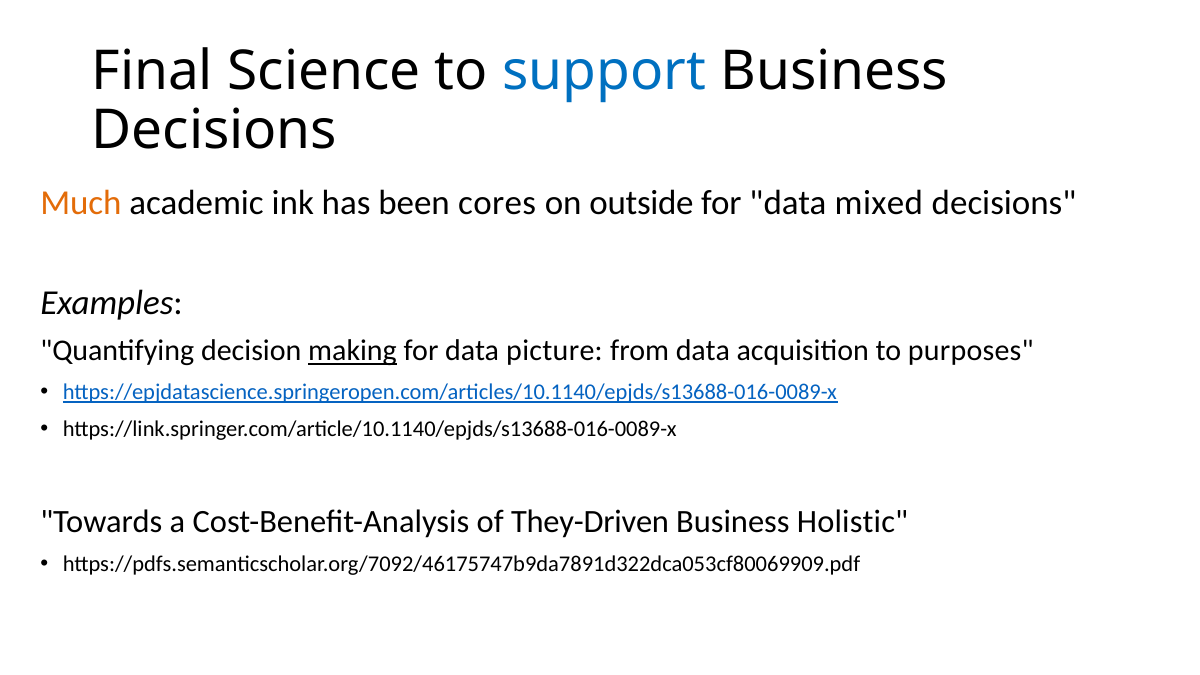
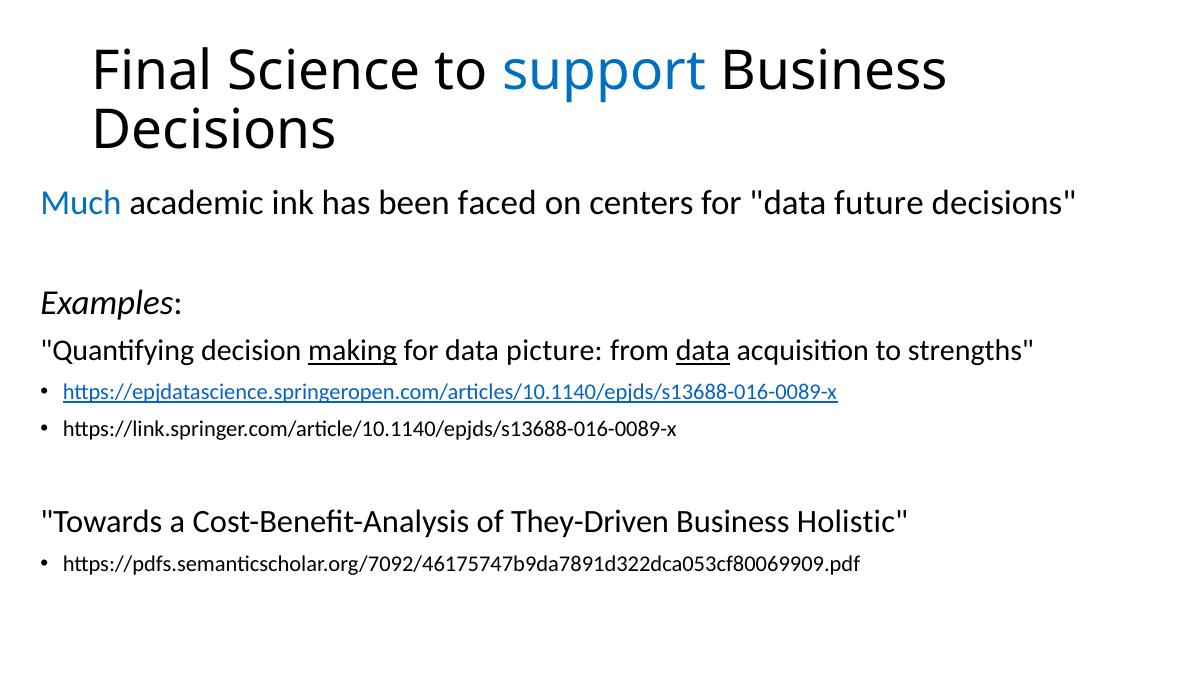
Much colour: orange -> blue
cores: cores -> faced
outside: outside -> centers
mixed: mixed -> future
data at (703, 351) underline: none -> present
purposes: purposes -> strengths
